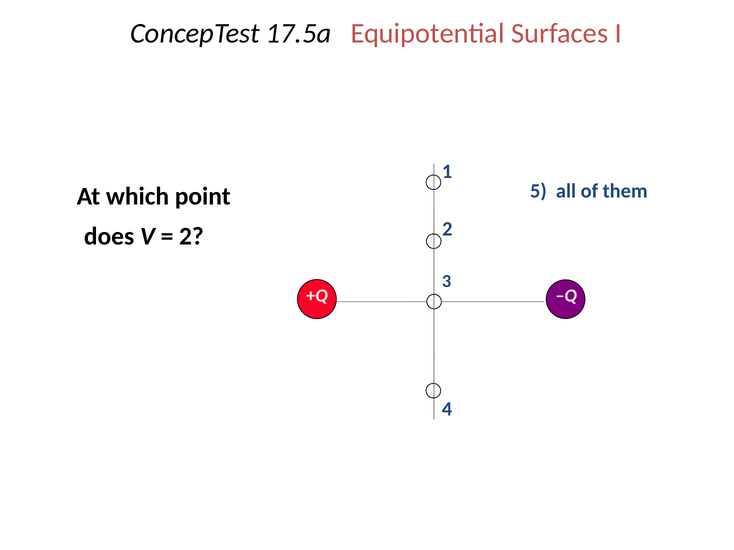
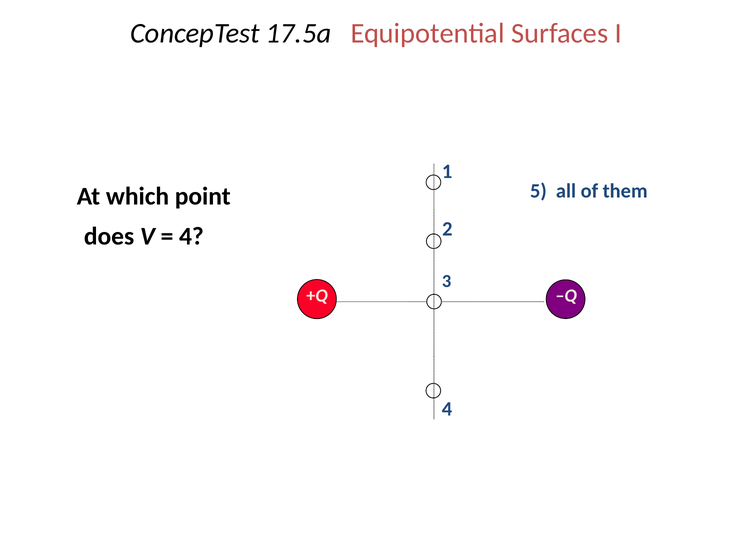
2 at (191, 236): 2 -> 4
